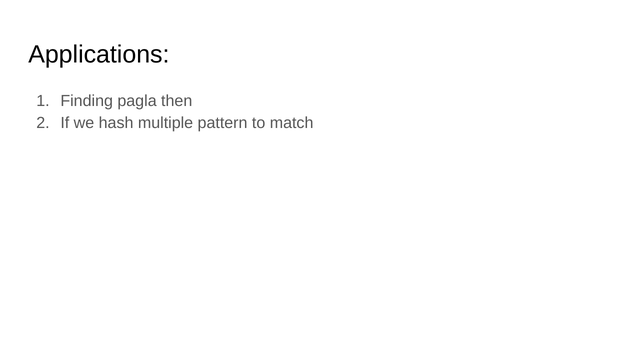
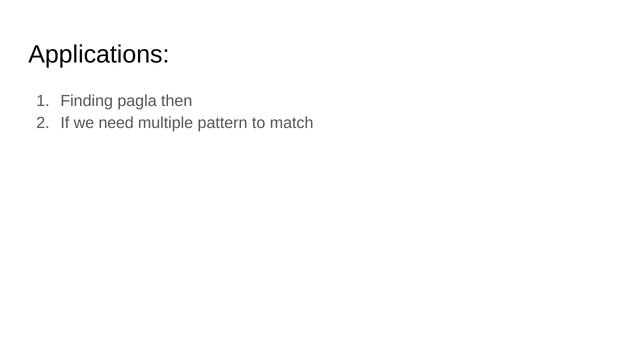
hash: hash -> need
